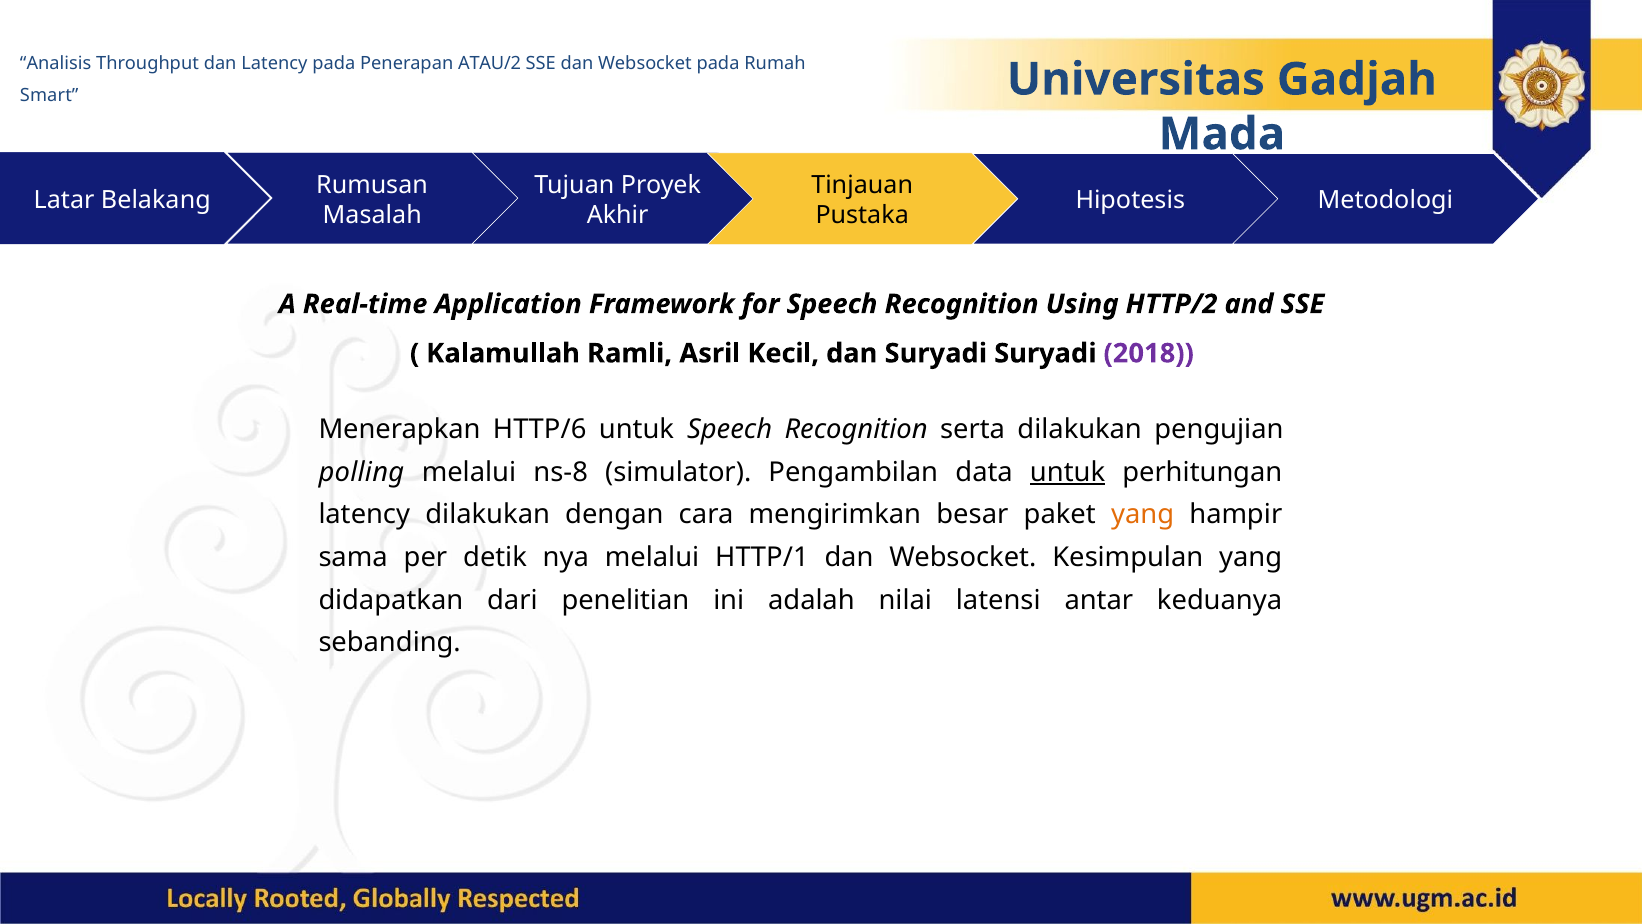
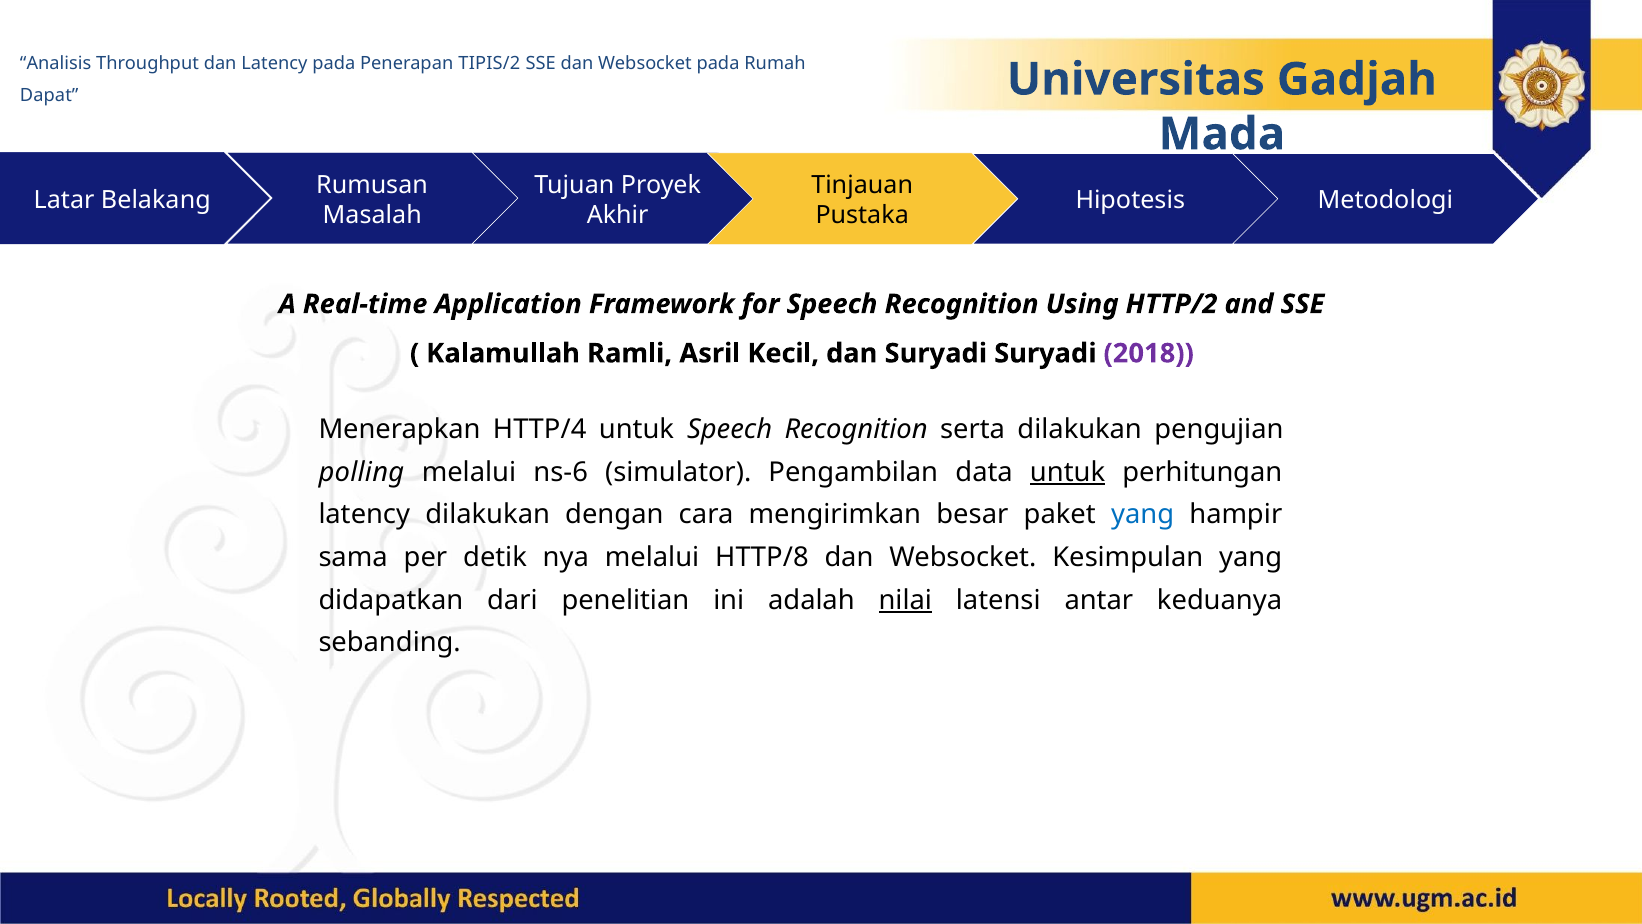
ATAU/2: ATAU/2 -> TIPIS/2
Smart: Smart -> Dapat
HTTP/6: HTTP/6 -> HTTP/4
ns-8: ns-8 -> ns-6
yang at (1143, 515) colour: orange -> blue
HTTP/1: HTTP/1 -> HTTP/8
nilai underline: none -> present
